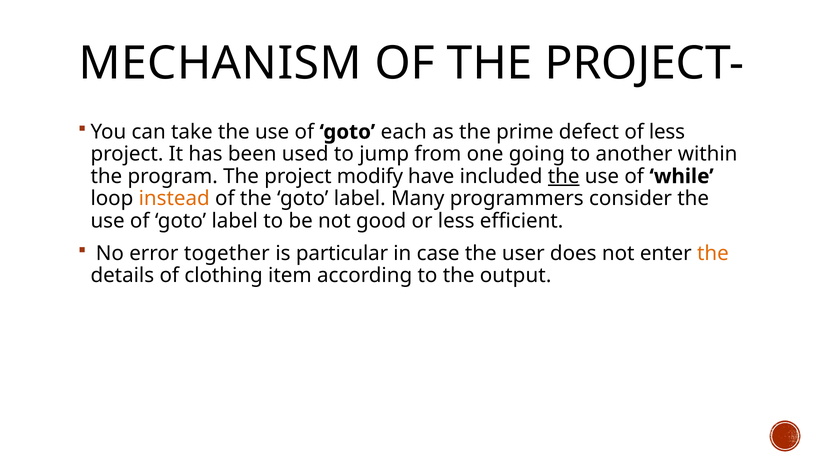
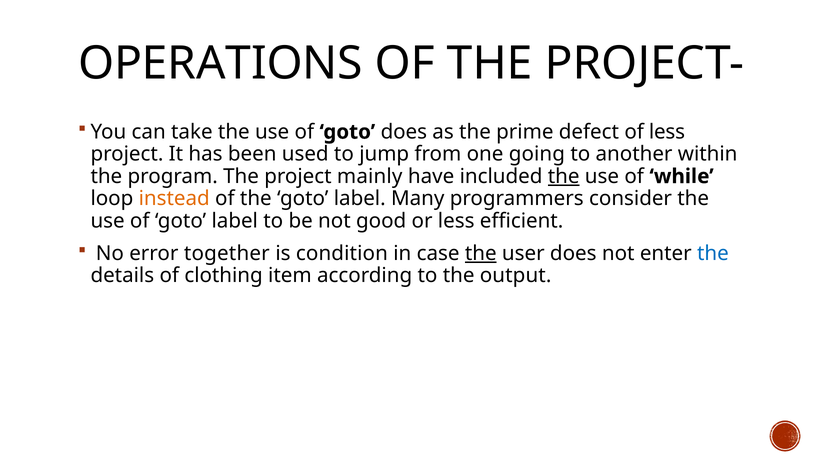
MECHANISM: MECHANISM -> OPERATIONS
goto each: each -> does
modify: modify -> mainly
particular: particular -> condition
the at (481, 253) underline: none -> present
the at (713, 253) colour: orange -> blue
